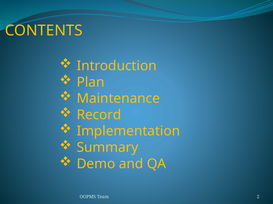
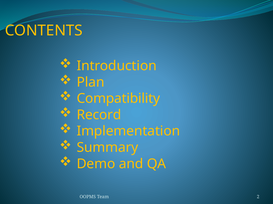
Maintenance: Maintenance -> Compatibility
